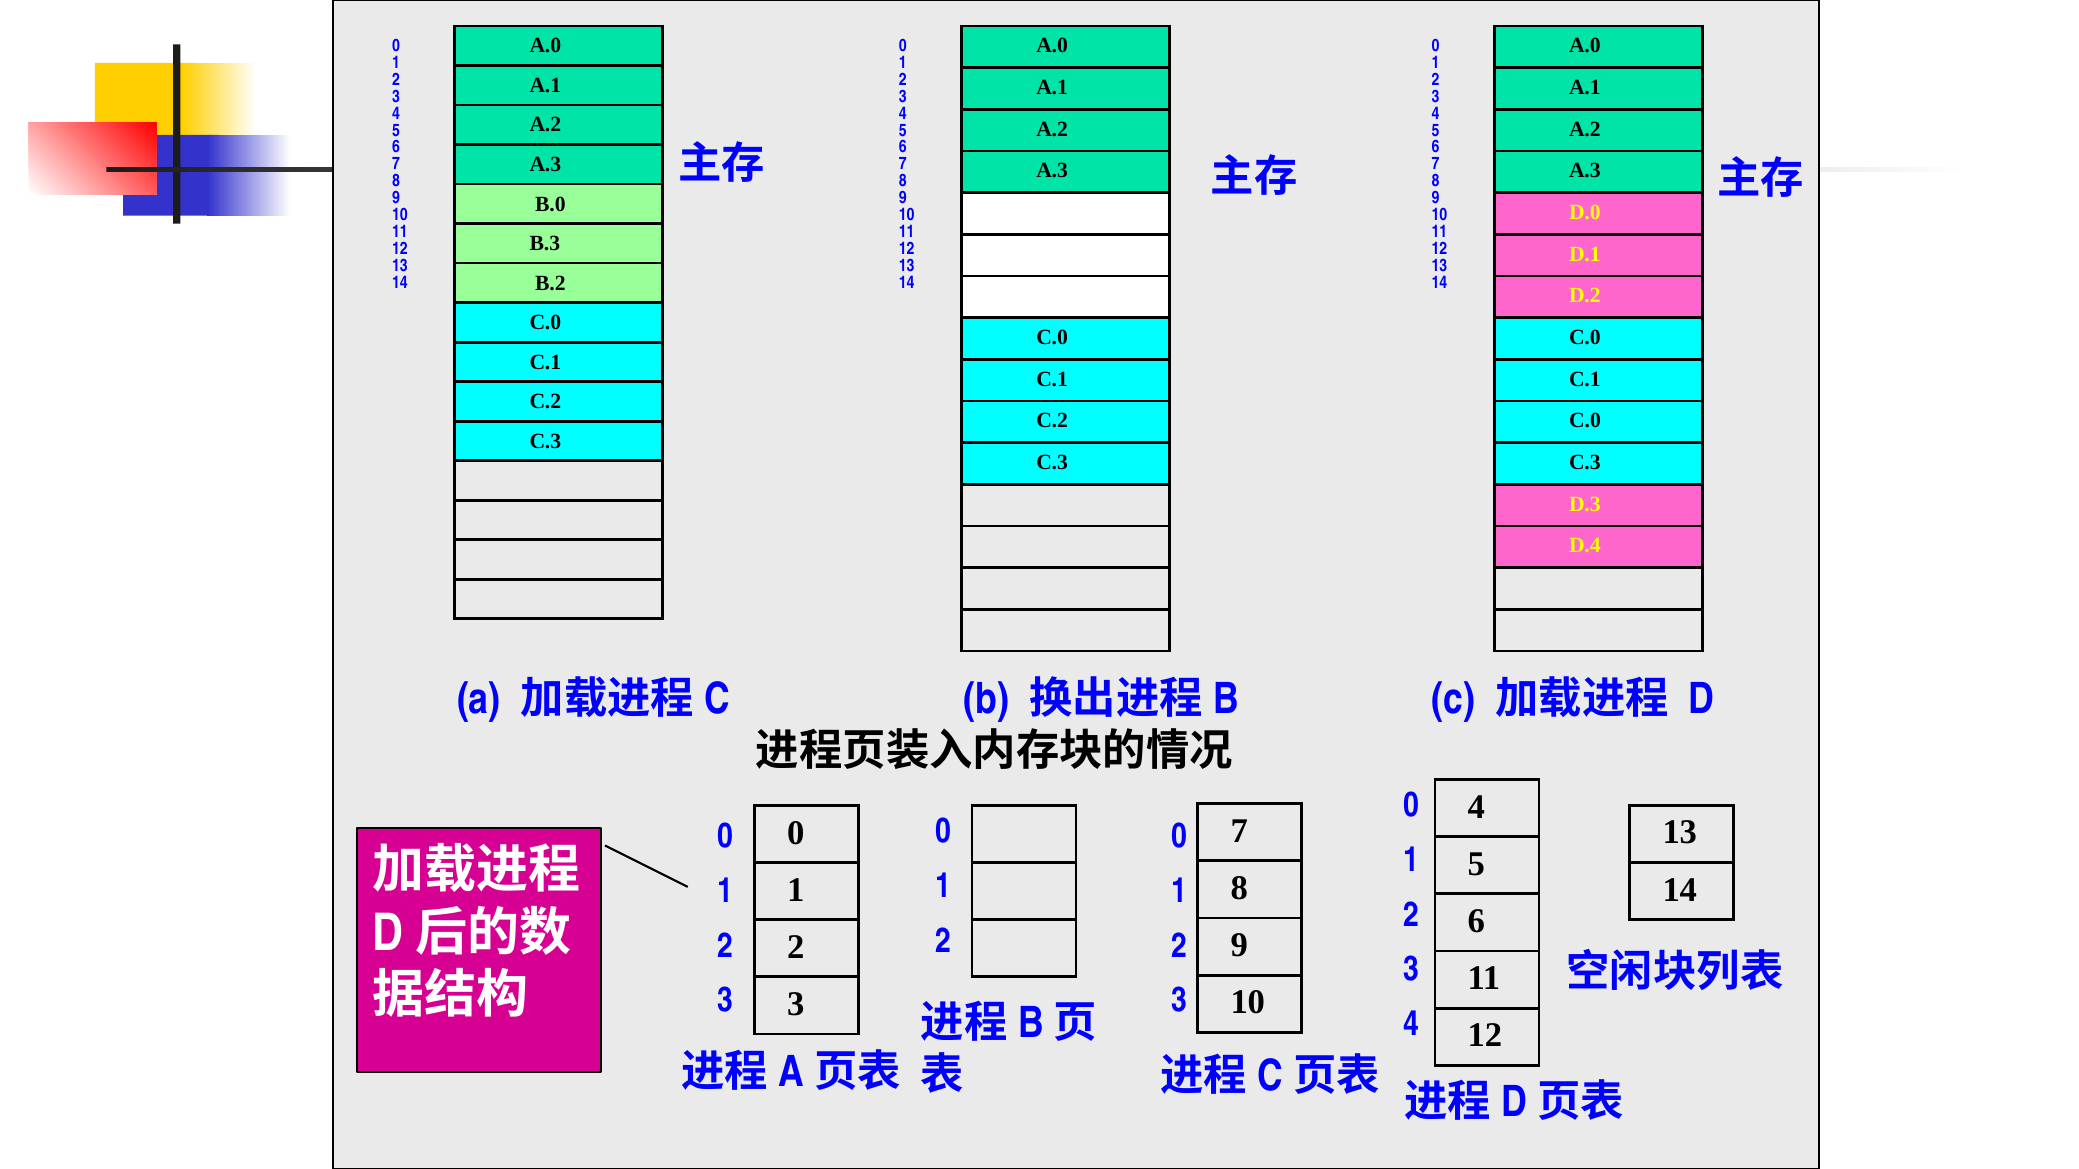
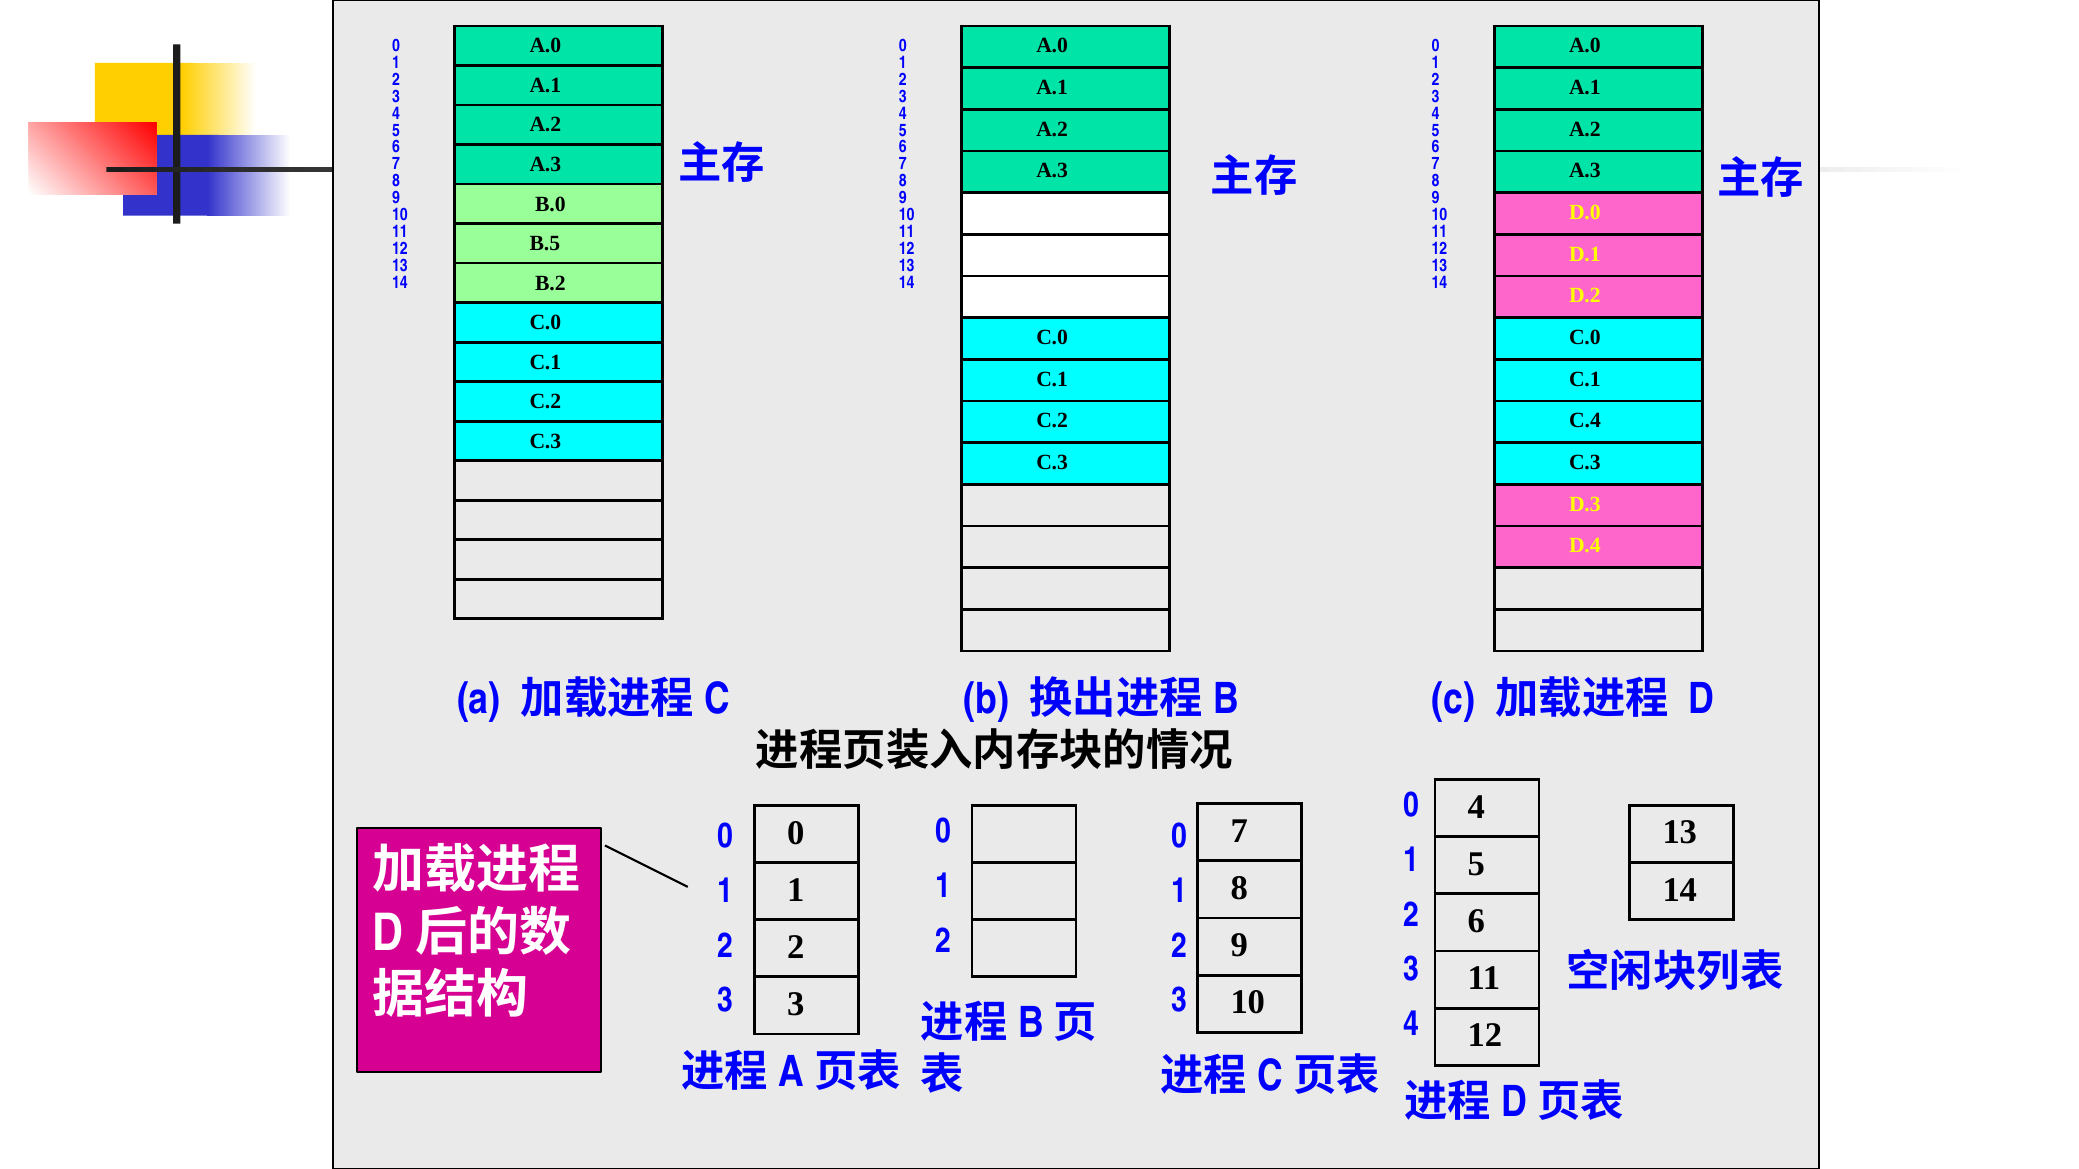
B.3: B.3 -> B.5
C.0 at (1585, 421): C.0 -> C.4
